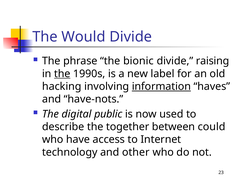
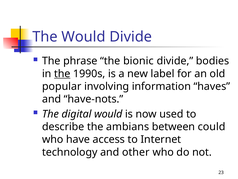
raising: raising -> bodies
hacking: hacking -> popular
information underline: present -> none
digital public: public -> would
together: together -> ambians
